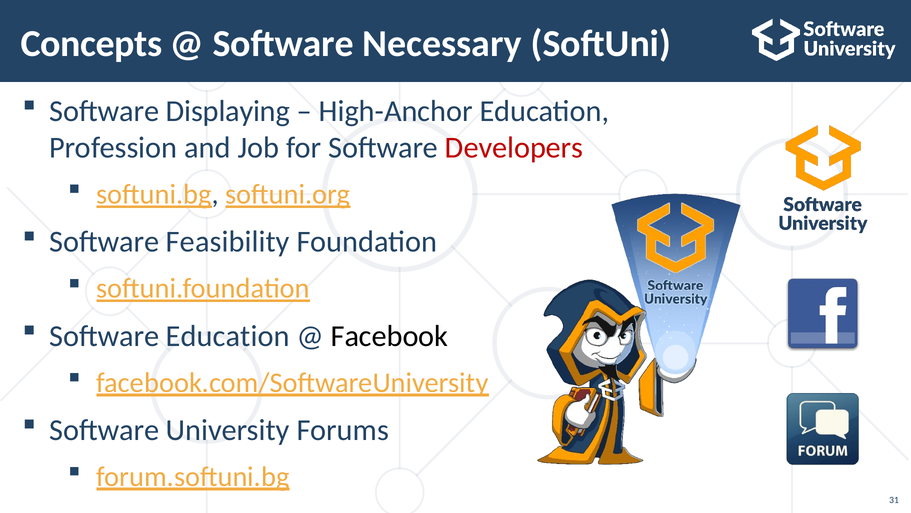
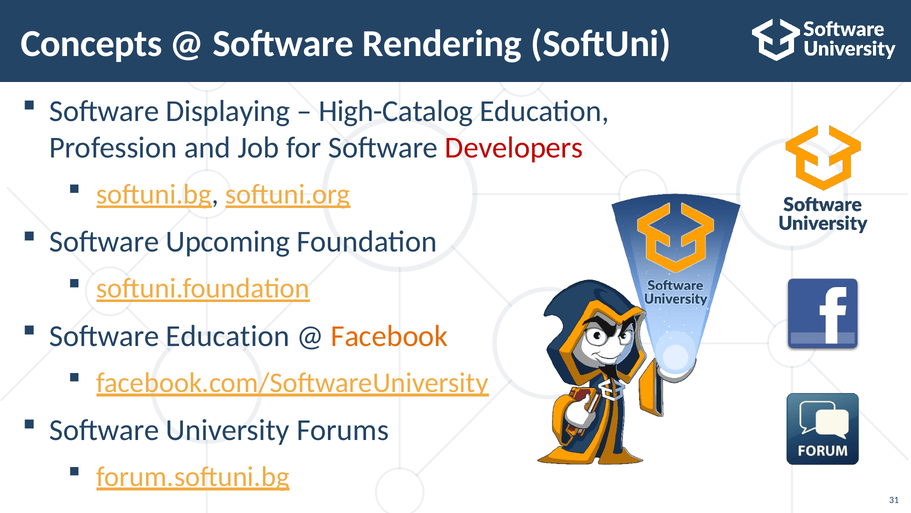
Necessary: Necessary -> Rendering
High-Anchor: High-Anchor -> High-Catalog
Feasibility: Feasibility -> Upcoming
Facebook colour: black -> orange
